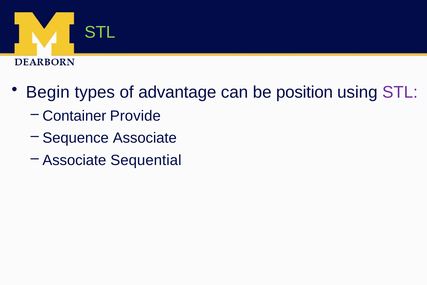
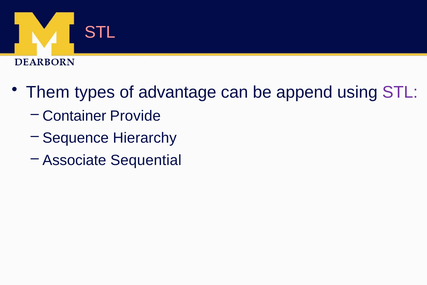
STL at (100, 32) colour: light green -> pink
Begin: Begin -> Them
position: position -> append
Sequence Associate: Associate -> Hierarchy
